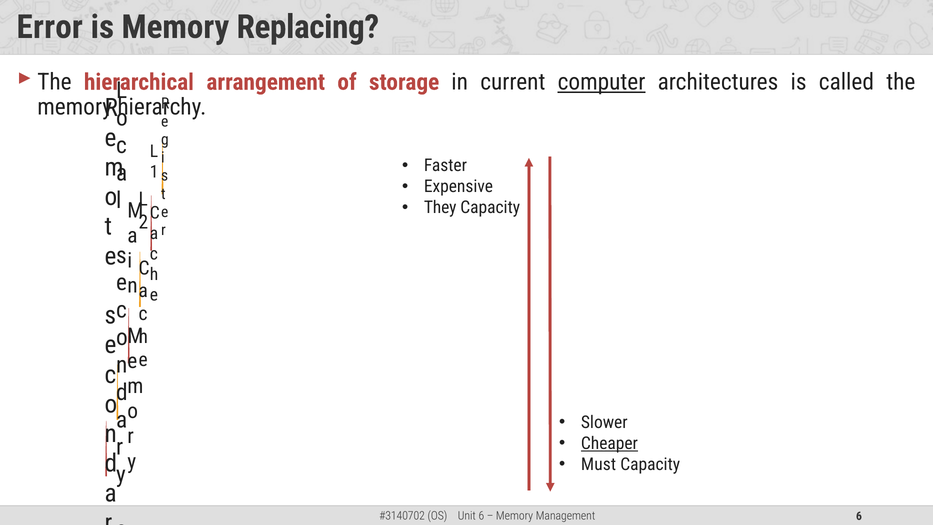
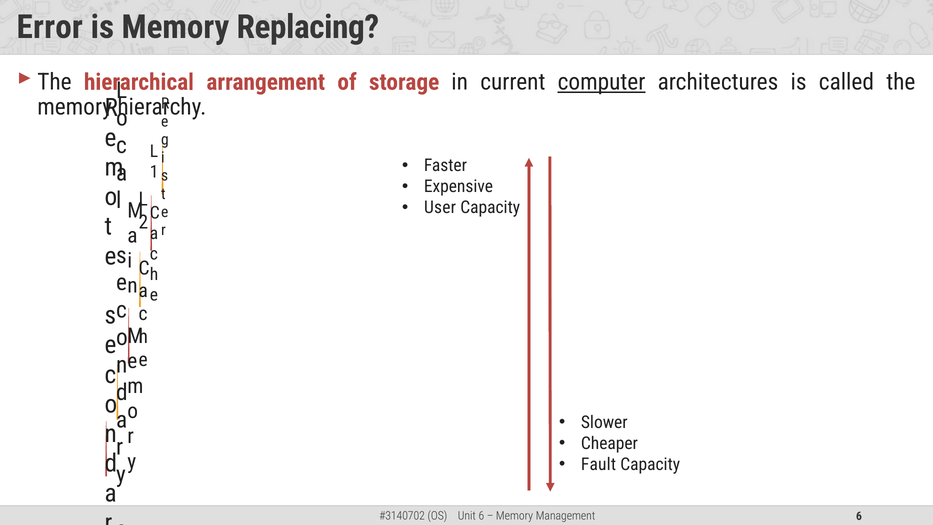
They: They -> User
Cheaper underline: present -> none
Must: Must -> Fault
